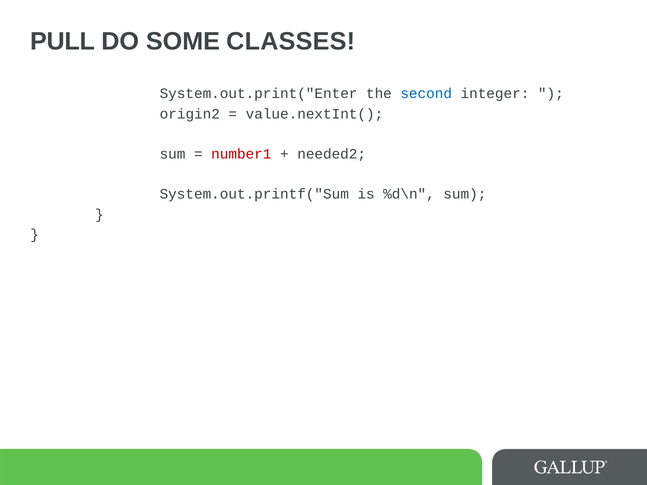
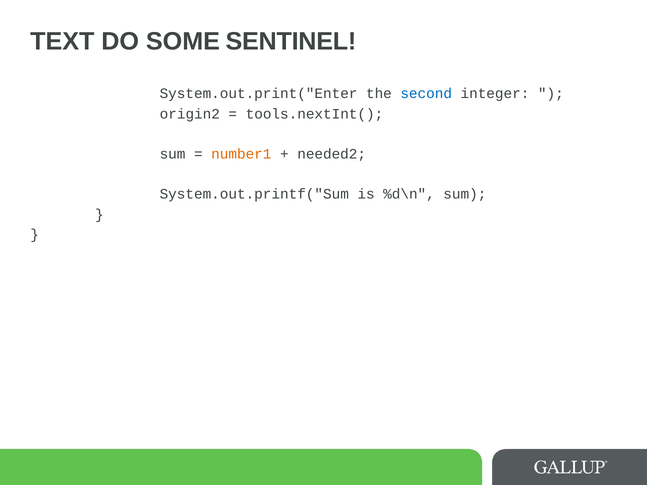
PULL: PULL -> TEXT
CLASSES: CLASSES -> SENTINEL
value.nextInt(: value.nextInt( -> tools.nextInt(
number1 colour: red -> orange
